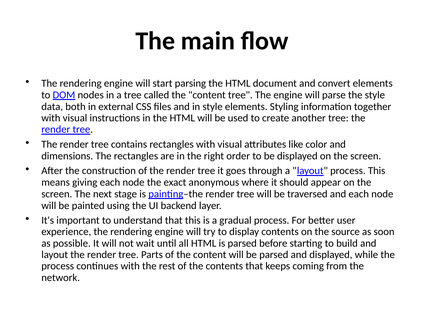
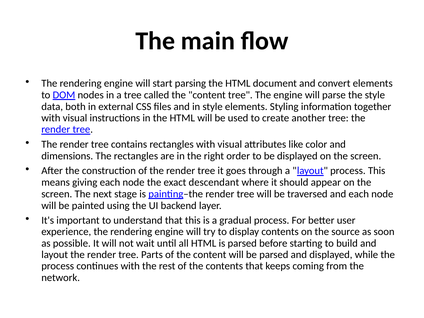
anonymous: anonymous -> descendant
